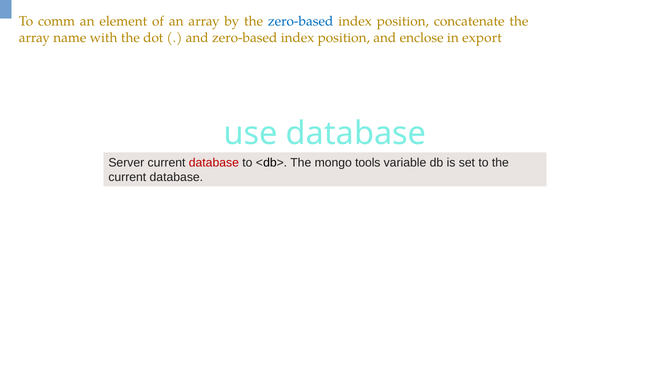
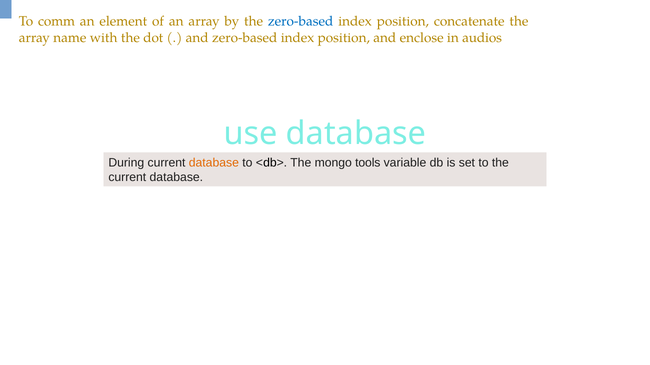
export: export -> audios
Server: Server -> During
database at (214, 163) colour: red -> orange
